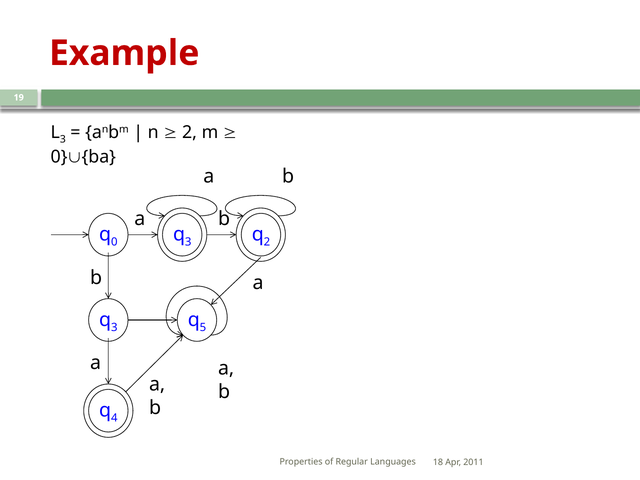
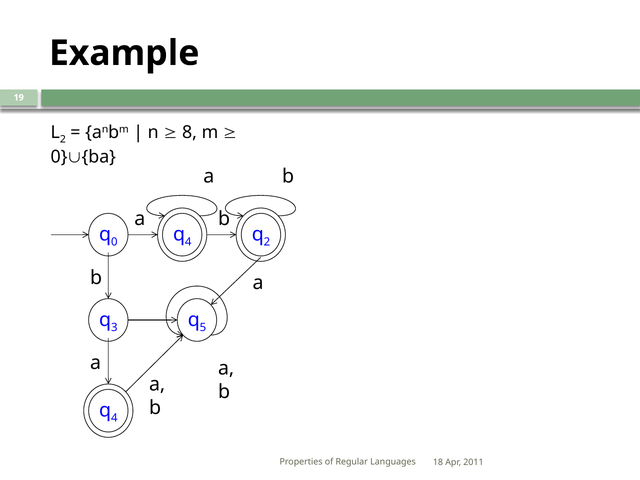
Example colour: red -> black
3 at (63, 139): 3 -> 2
2 at (190, 132): 2 -> 8
3 at (188, 242): 3 -> 4
